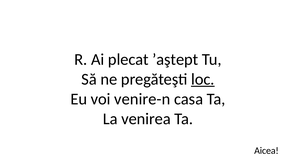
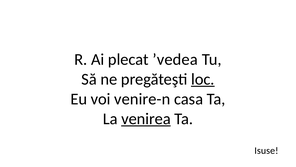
’aştept: ’aştept -> ’vedea
venirea underline: none -> present
Aicea: Aicea -> Isuse
